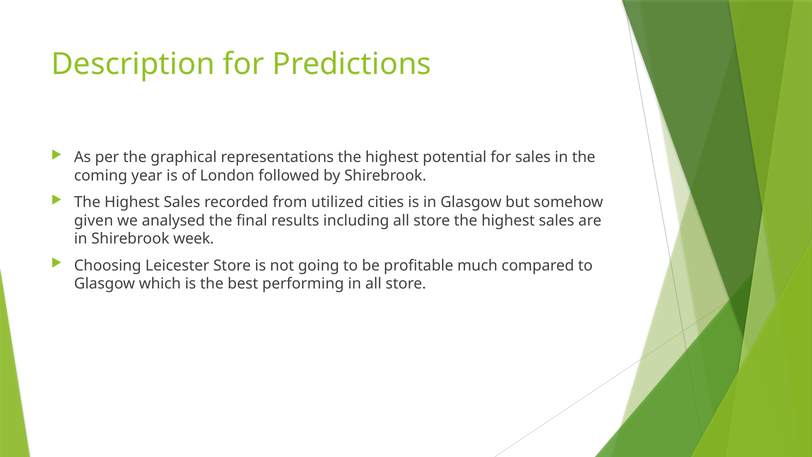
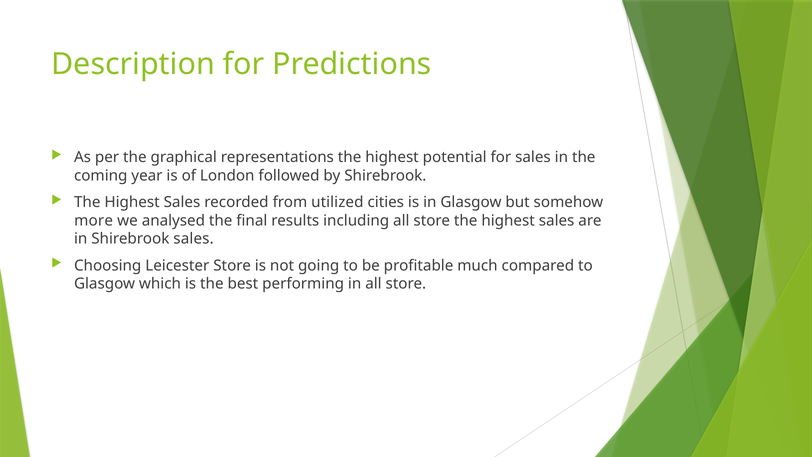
given: given -> more
Shirebrook week: week -> sales
